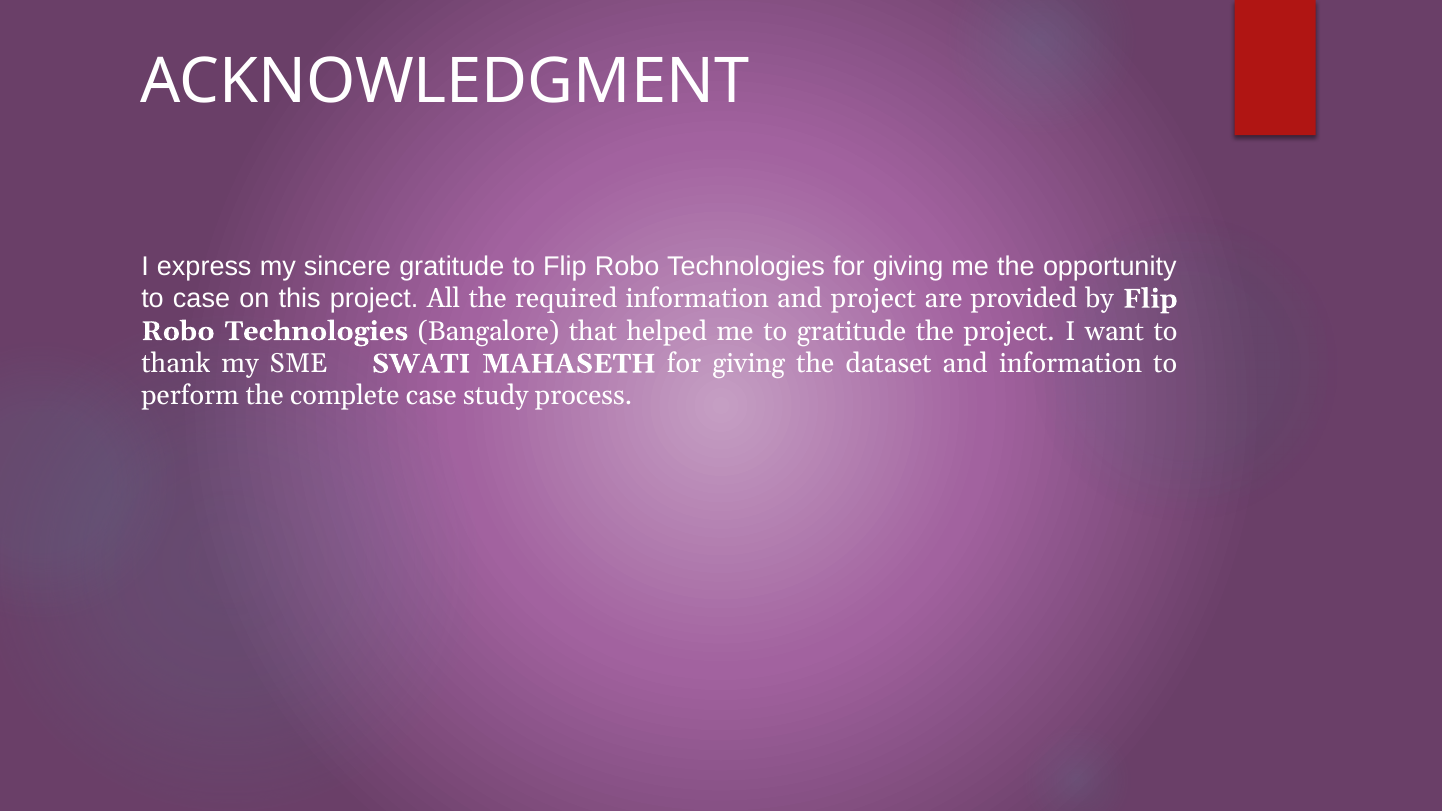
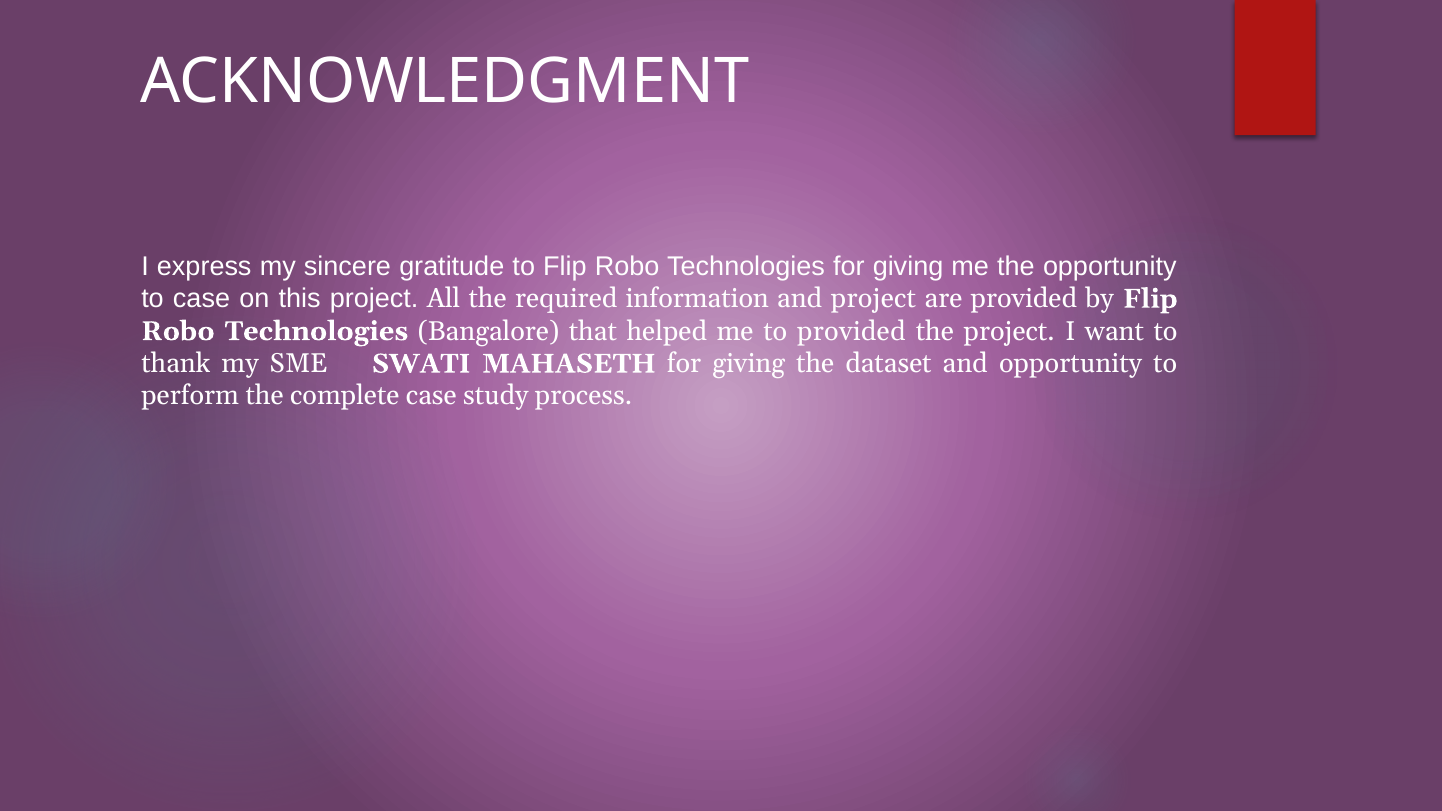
to gratitude: gratitude -> provided
and information: information -> opportunity
